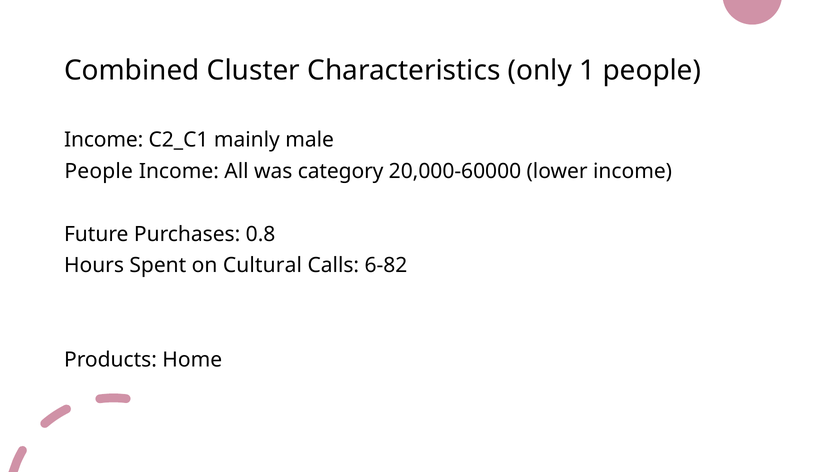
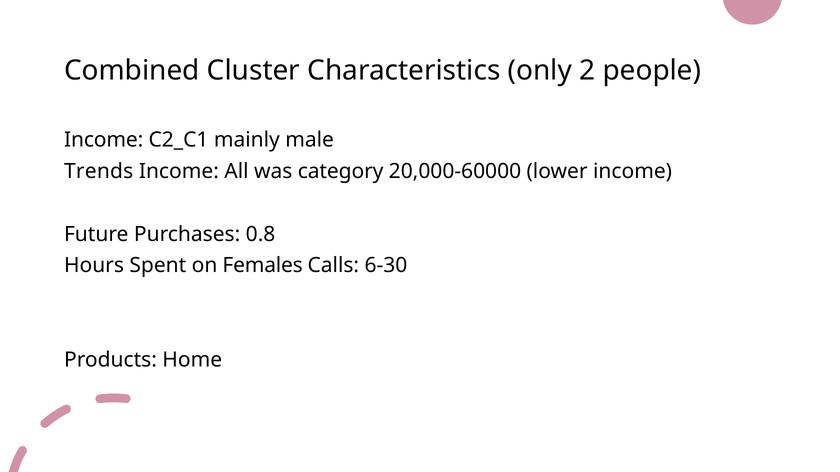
1: 1 -> 2
People at (99, 172): People -> Trends
Cultural: Cultural -> Females
6-82: 6-82 -> 6-30
